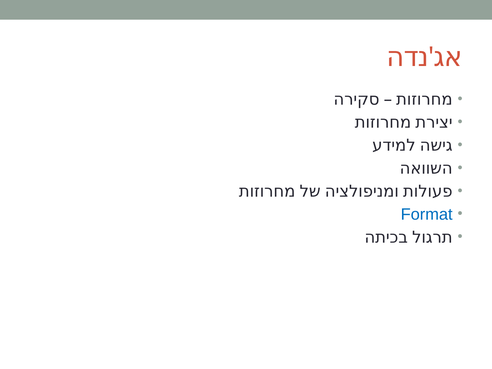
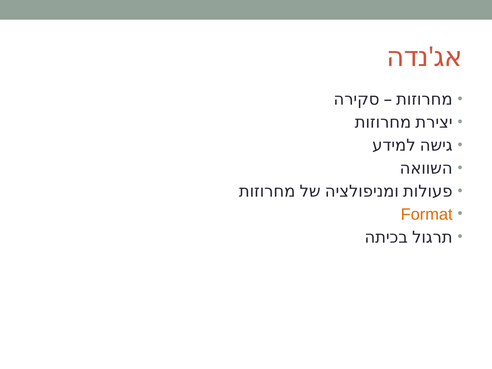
Format colour: blue -> orange
